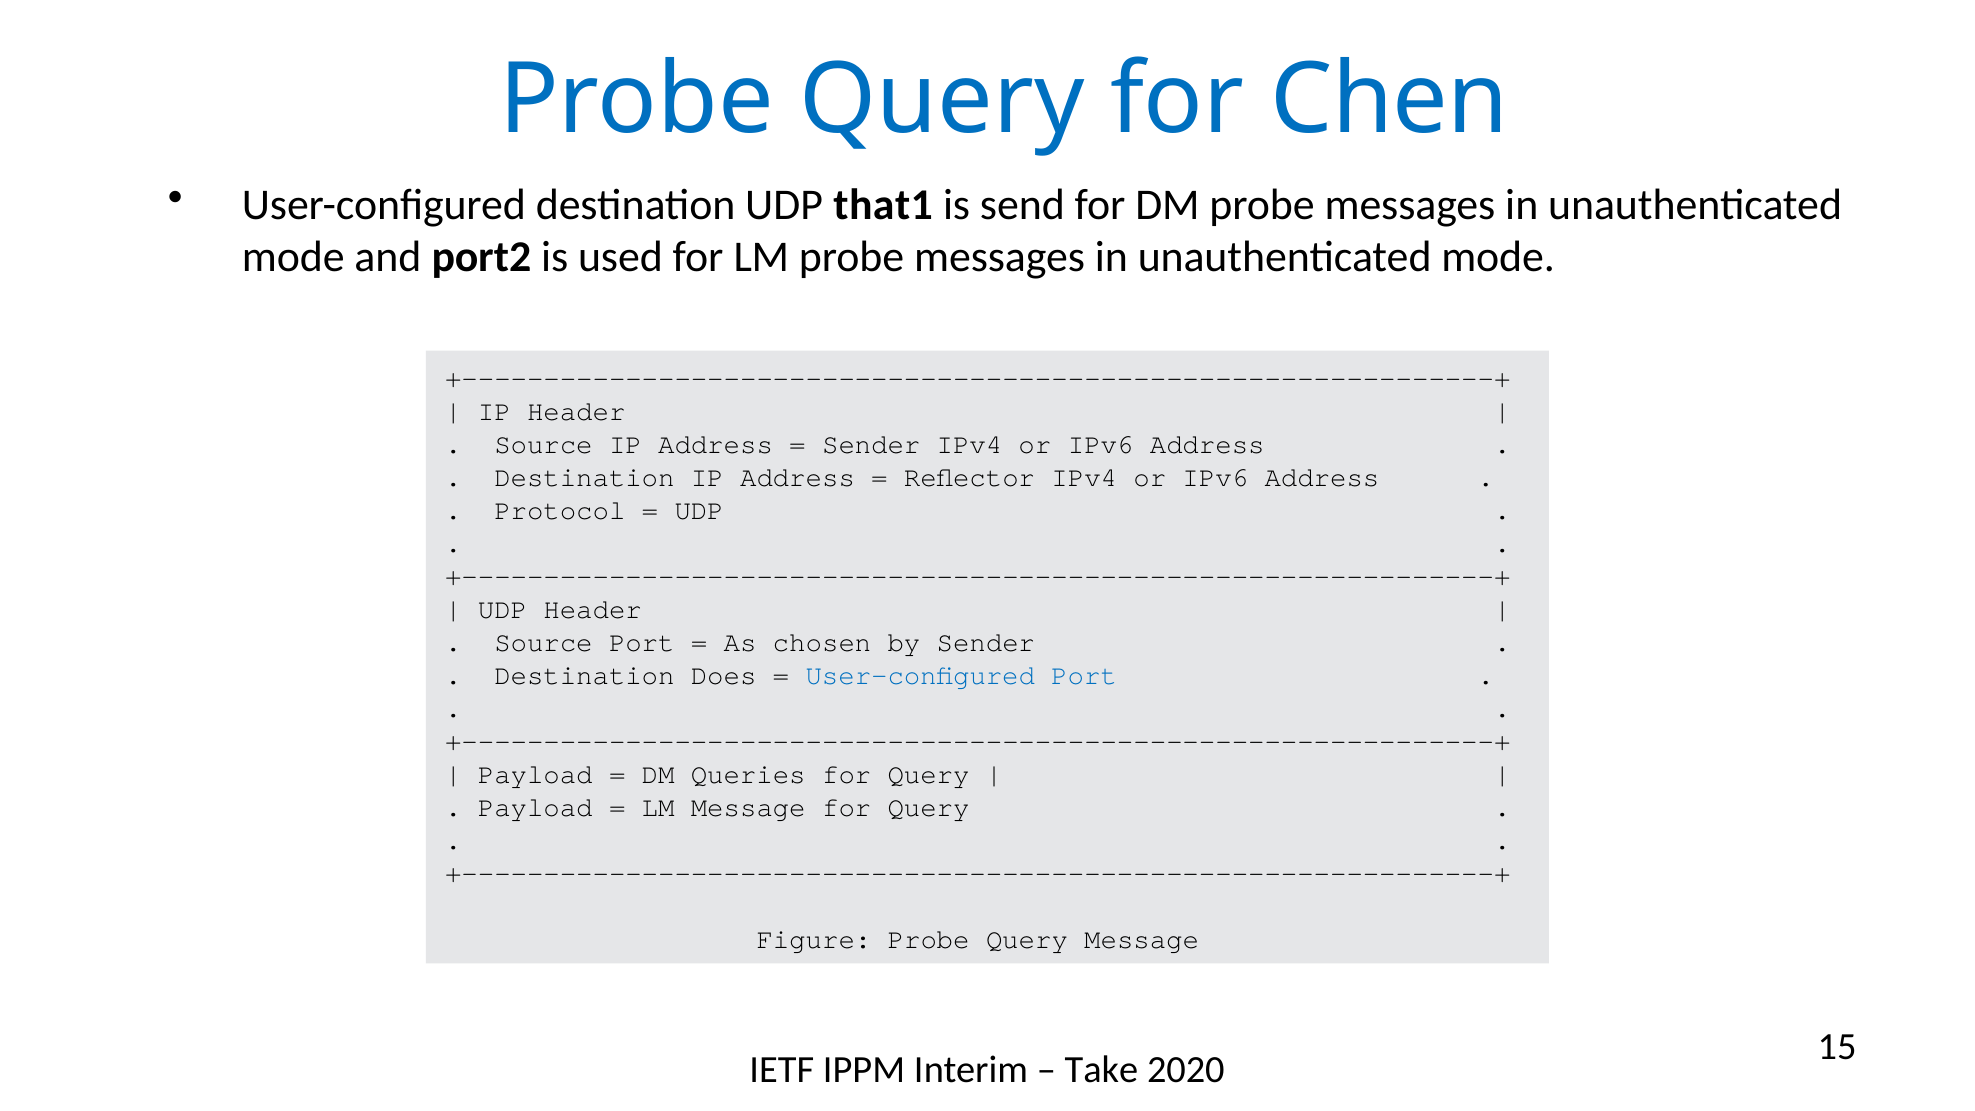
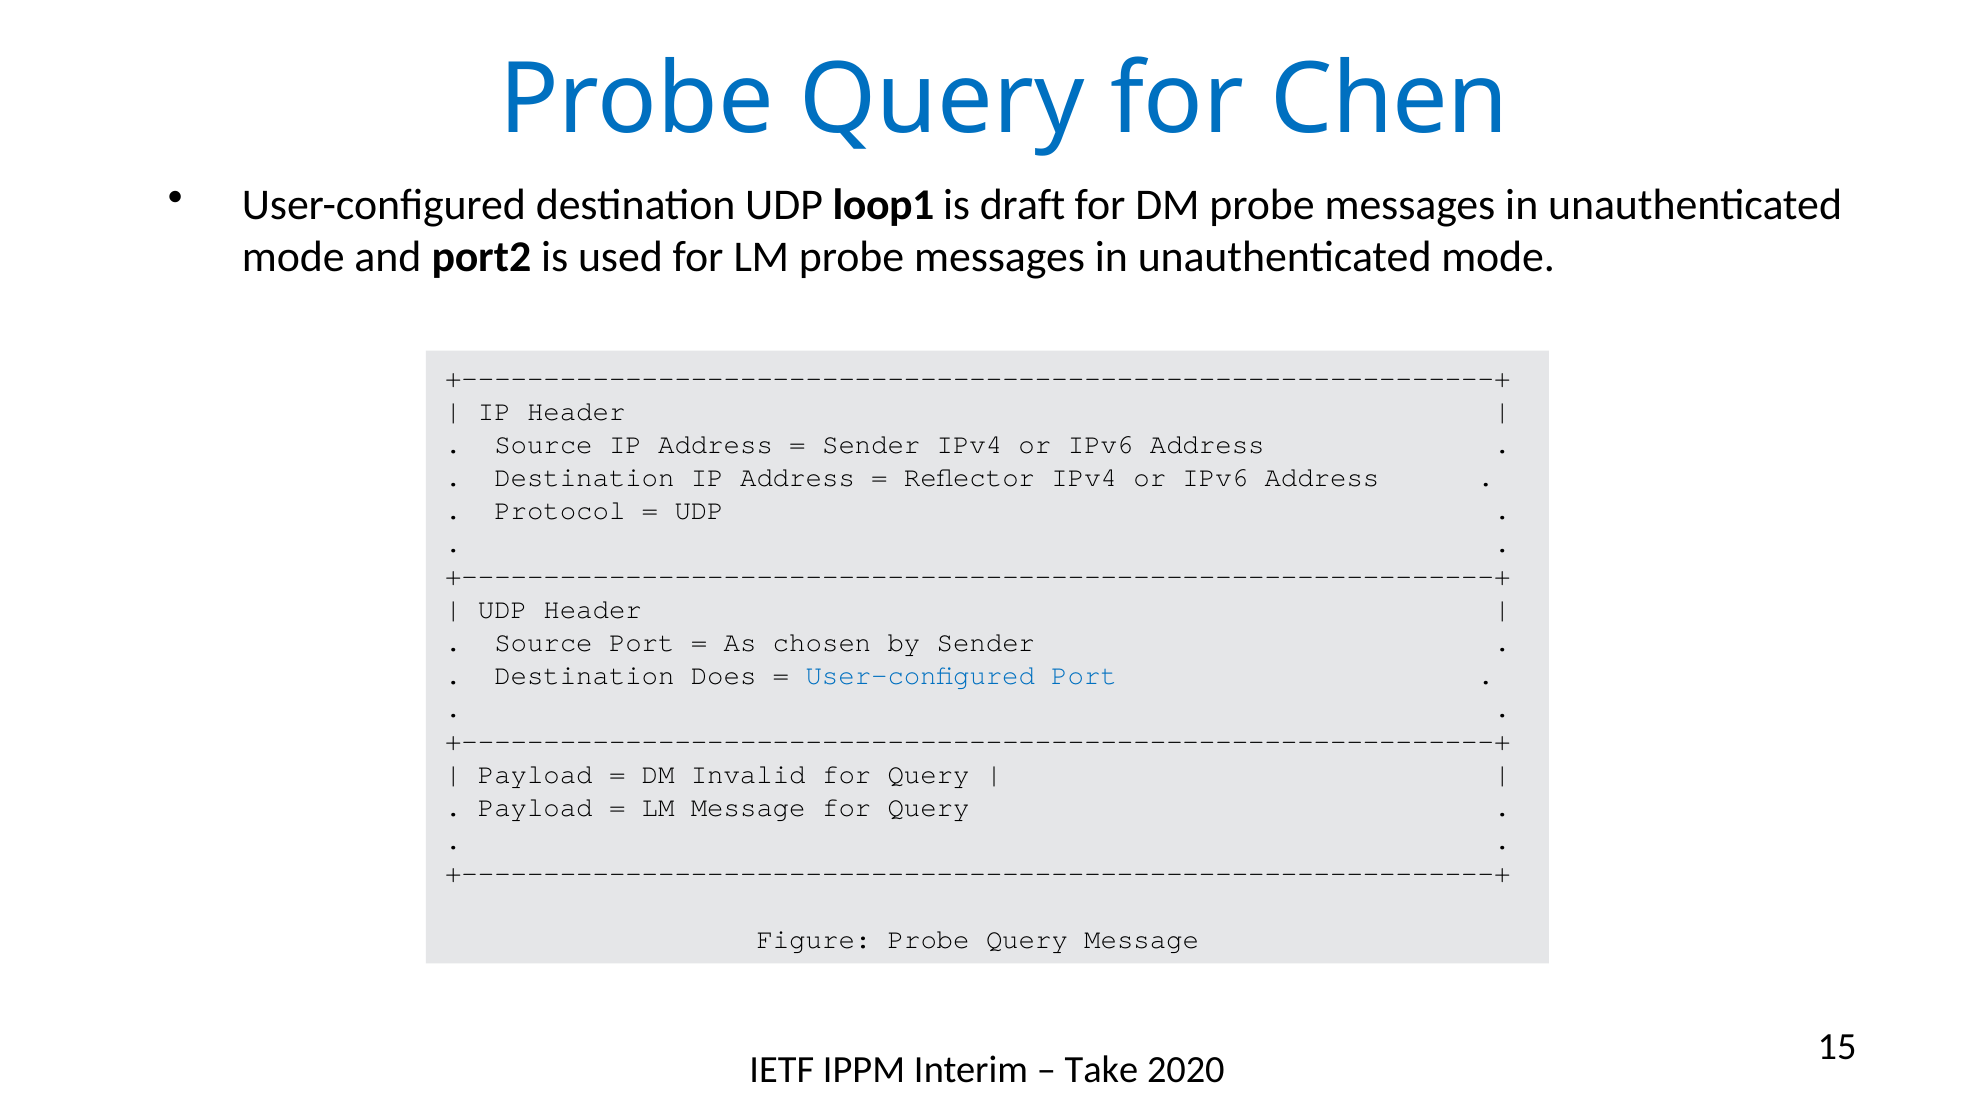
that1: that1 -> loop1
send: send -> draft
Queries: Queries -> Invalid
